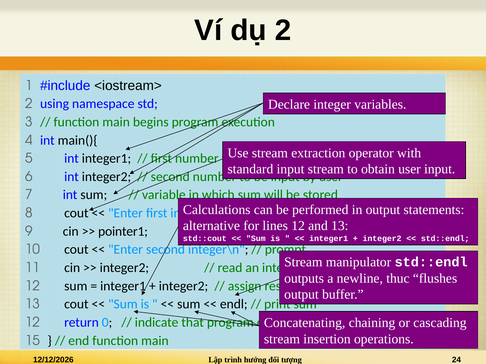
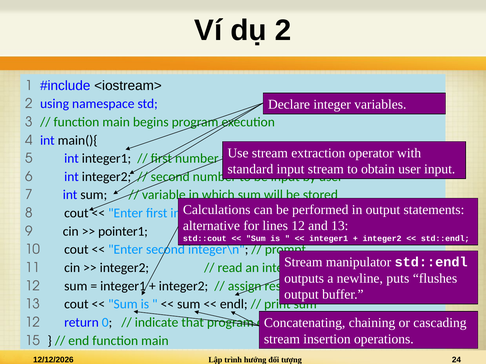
thuc: thuc -> puts
